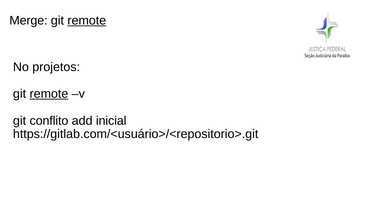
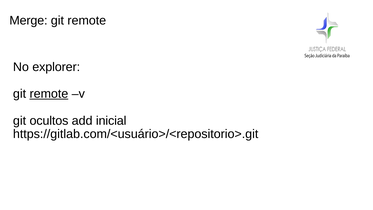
remote at (87, 21) underline: present -> none
projetos: projetos -> explorer
conflito: conflito -> ocultos
